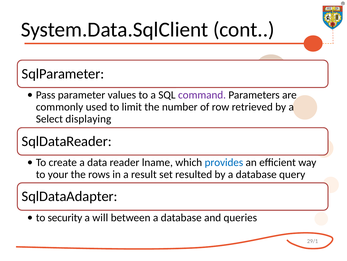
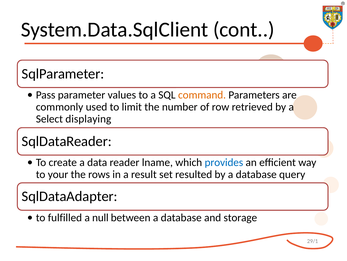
command colour: purple -> orange
security: security -> fulfilled
will: will -> null
queries: queries -> storage
